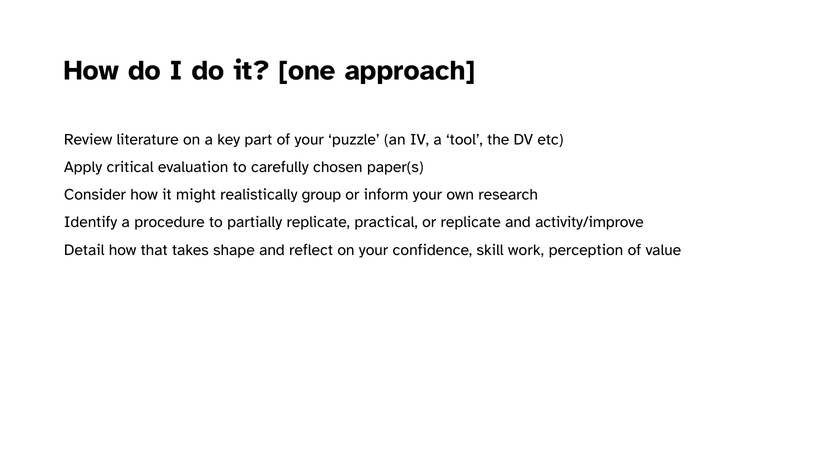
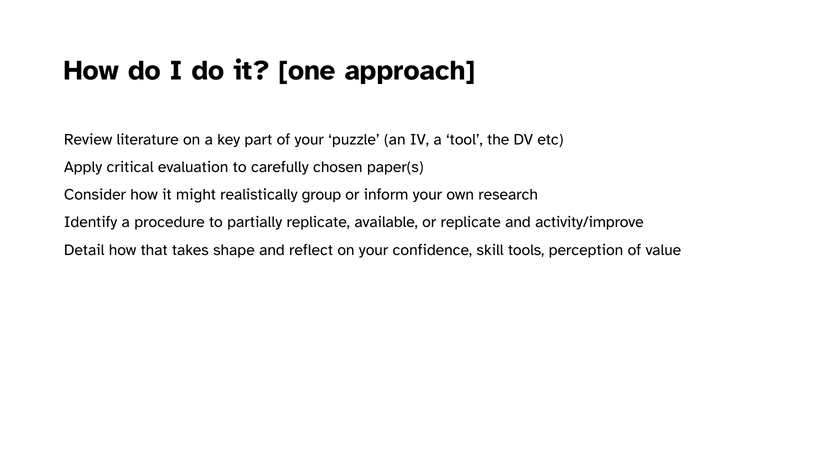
practical: practical -> available
work: work -> tools
